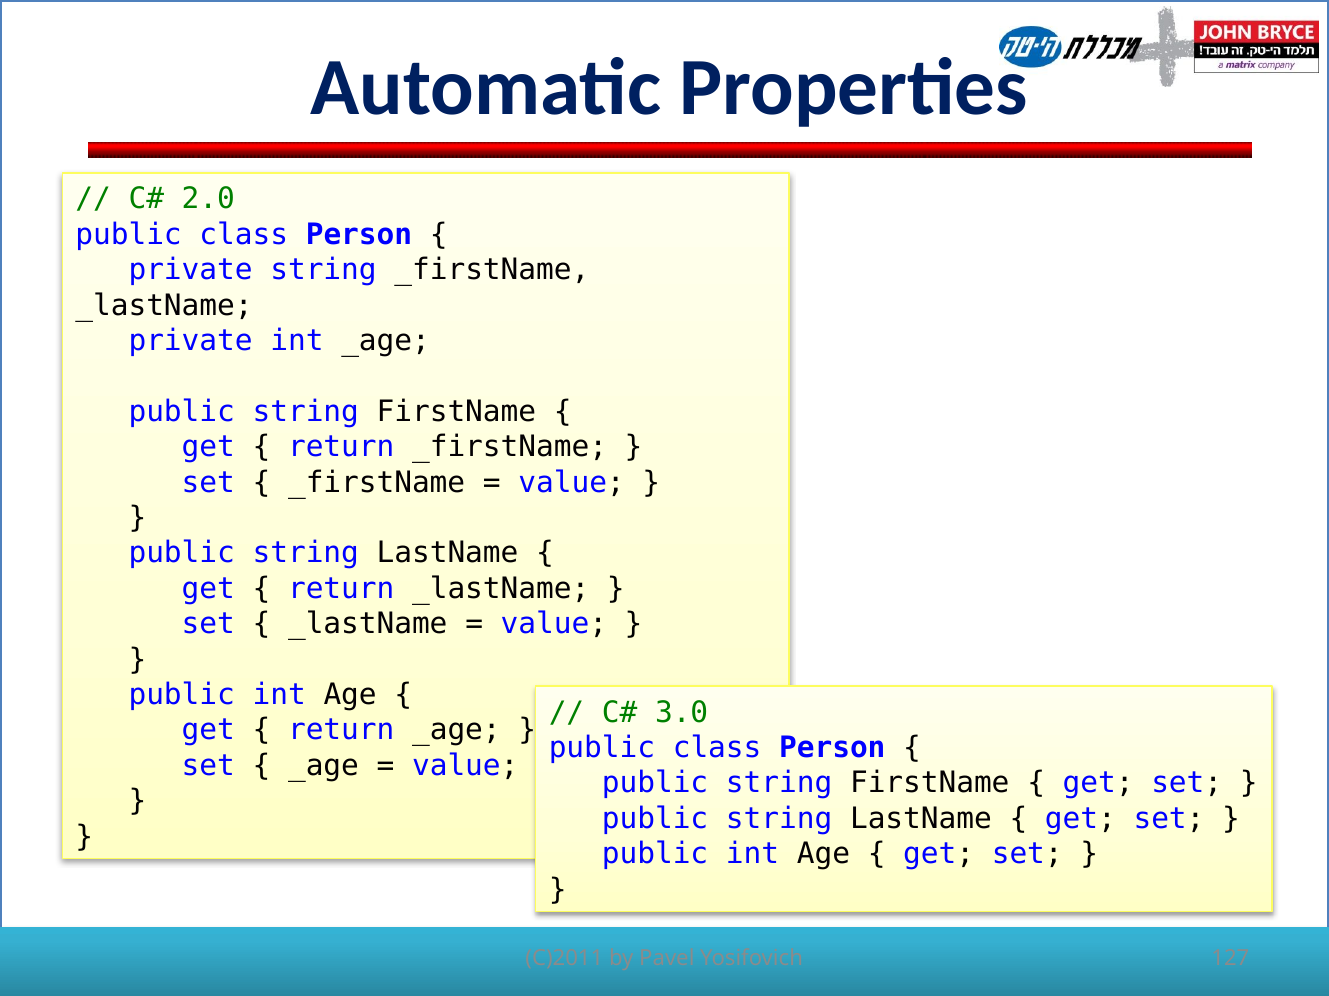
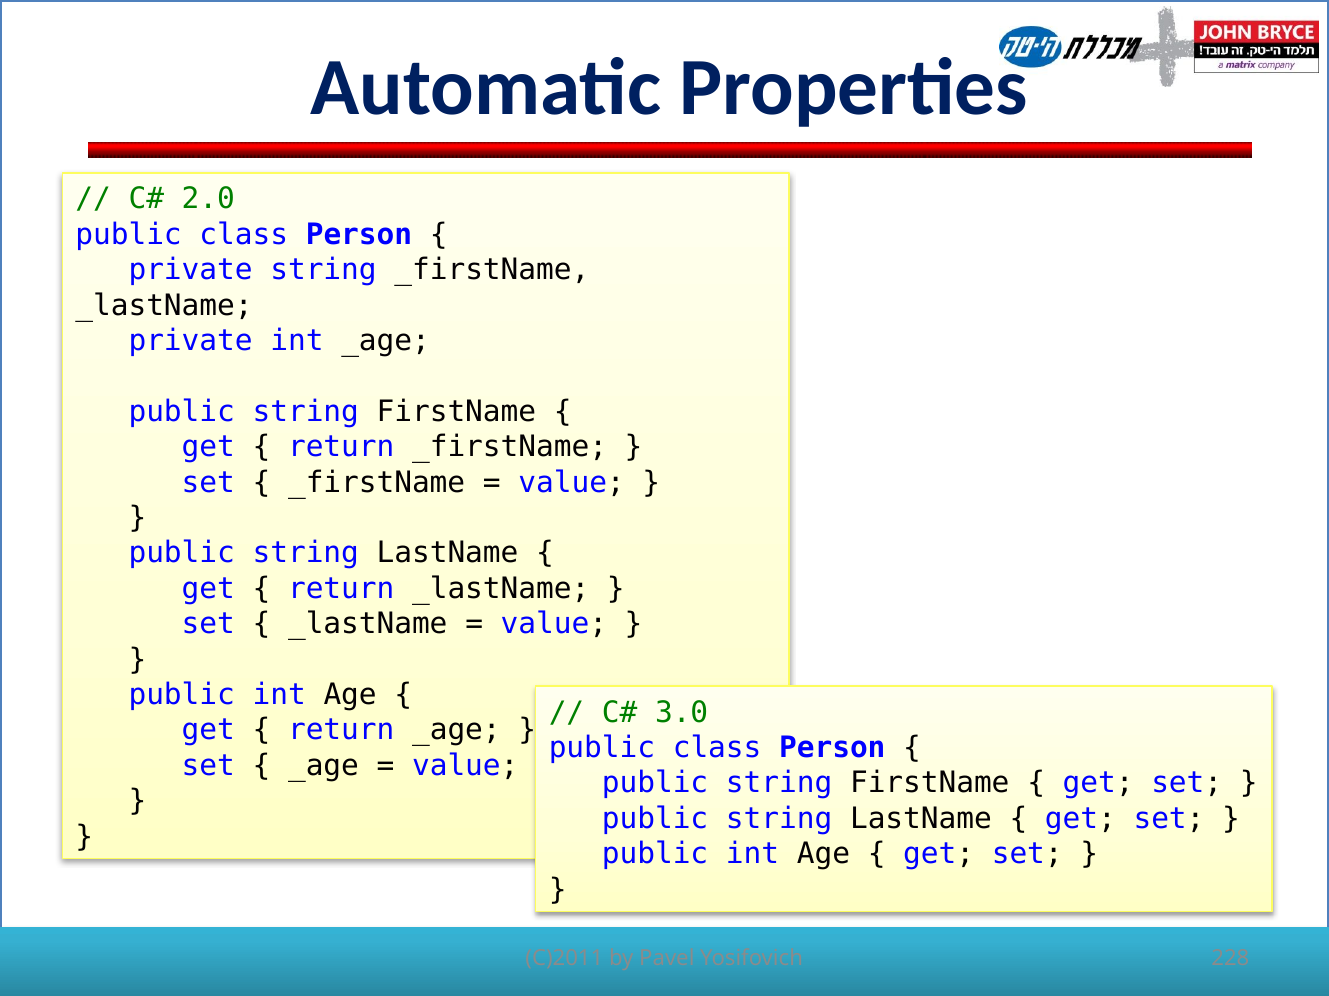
127: 127 -> 228
